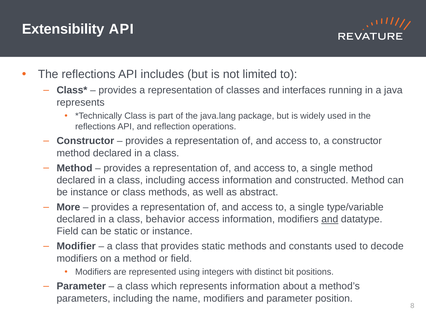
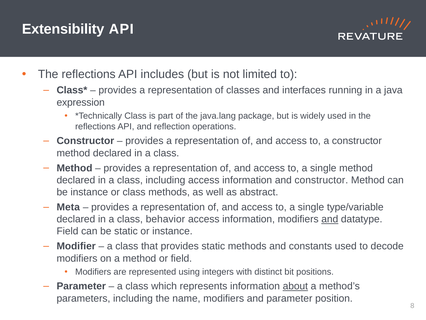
represents at (81, 102): represents -> expression
and constructed: constructed -> constructor
More: More -> Meta
about underline: none -> present
